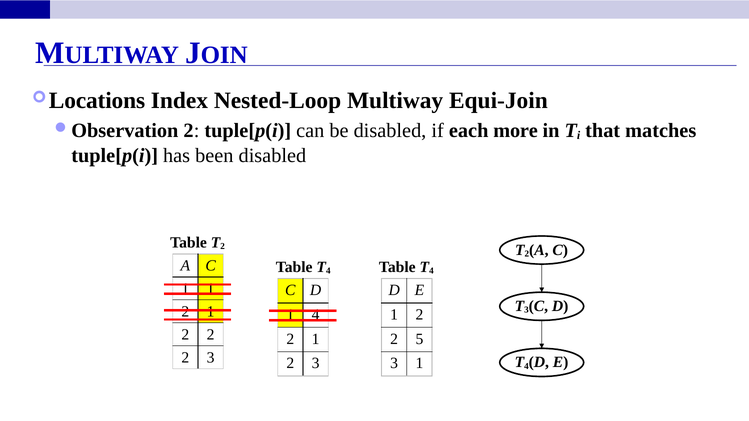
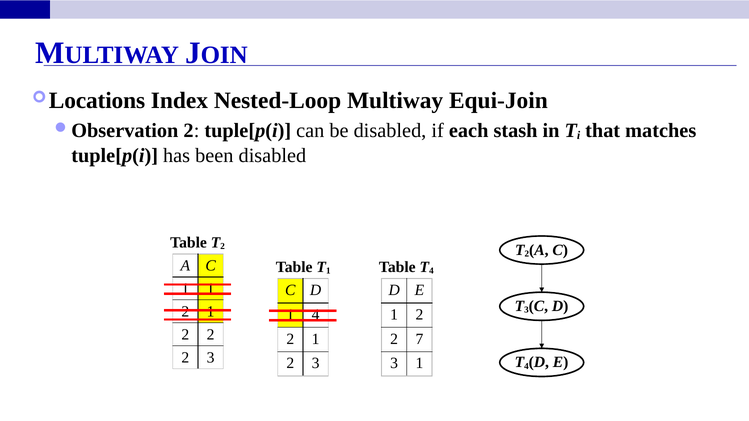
more: more -> stash
4 at (328, 271): 4 -> 1
5: 5 -> 7
